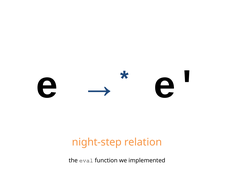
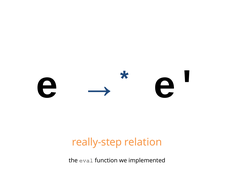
night-step: night-step -> really-step
